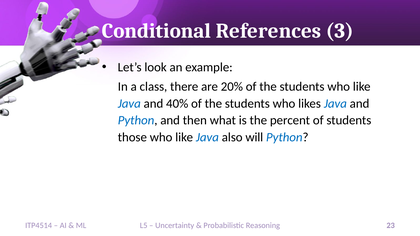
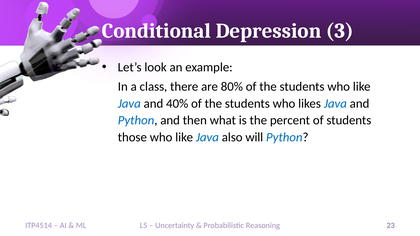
References: References -> Depression
20%: 20% -> 80%
